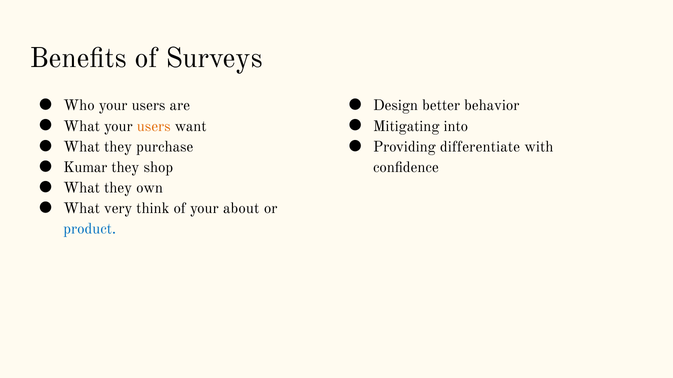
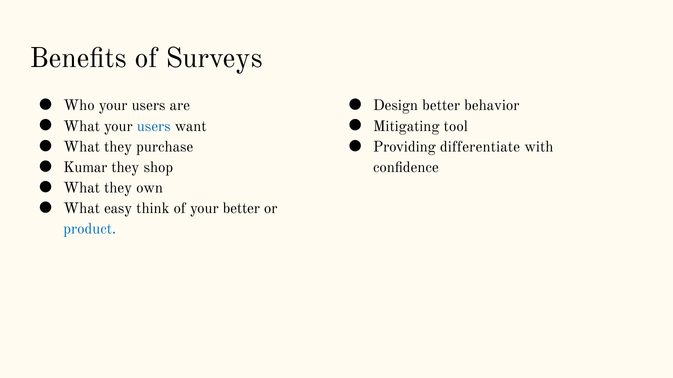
users at (154, 126) colour: orange -> blue
into: into -> tool
very: very -> easy
your about: about -> better
